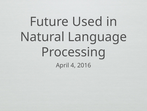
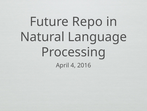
Used: Used -> Repo
